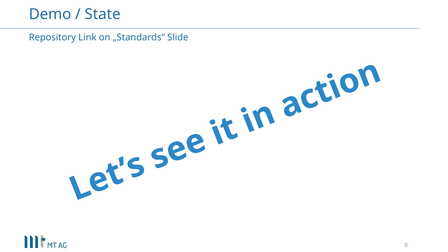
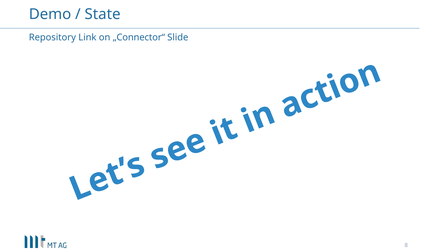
„Standards“: „Standards“ -> „Connector“
